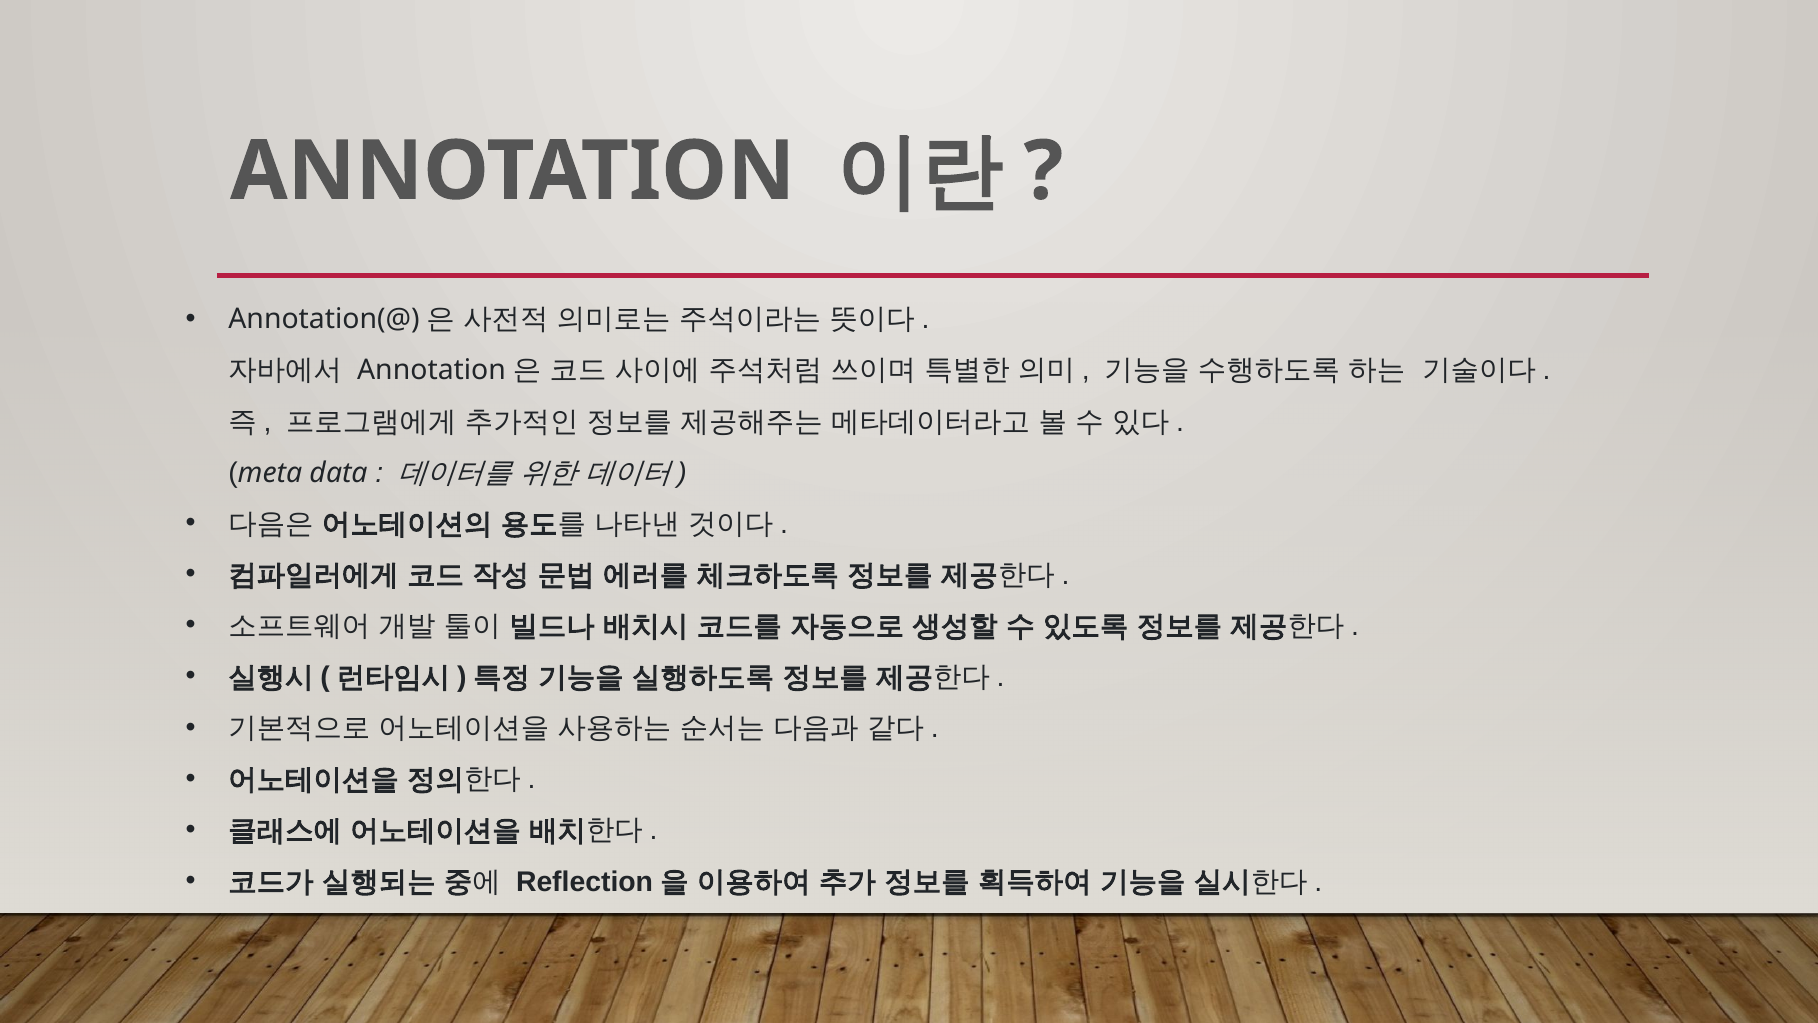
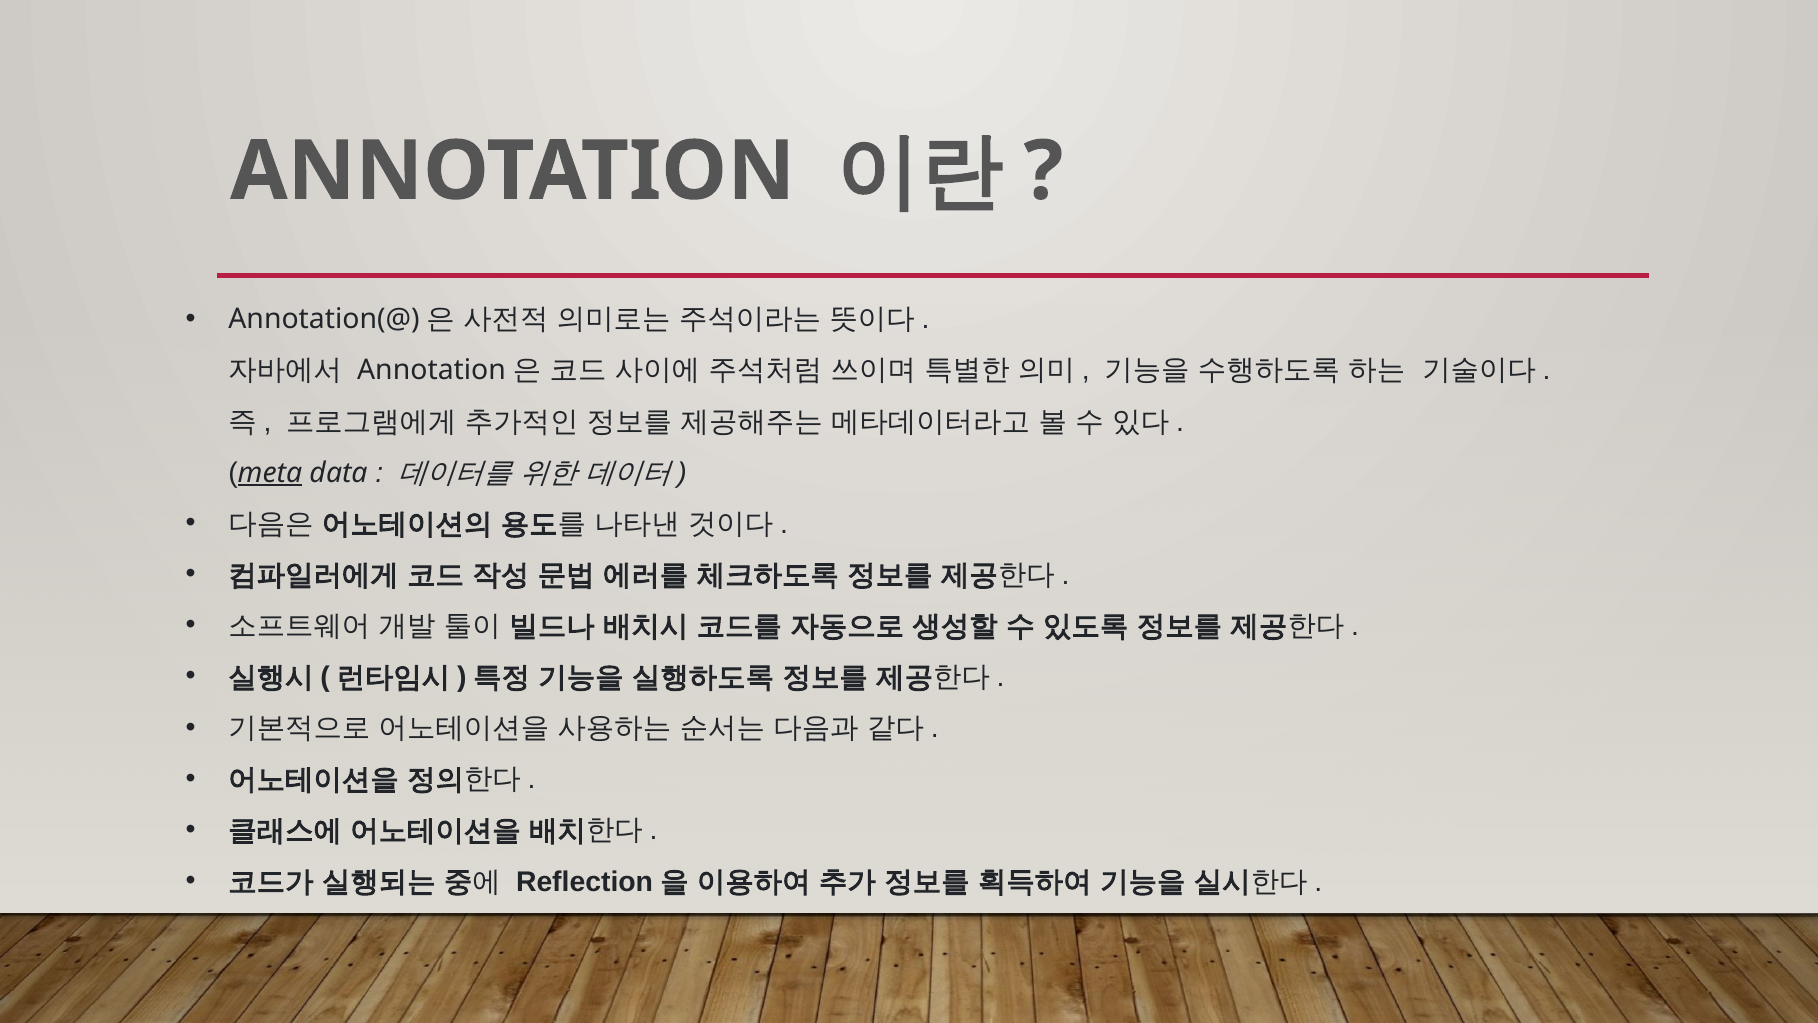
meta underline: none -> present
